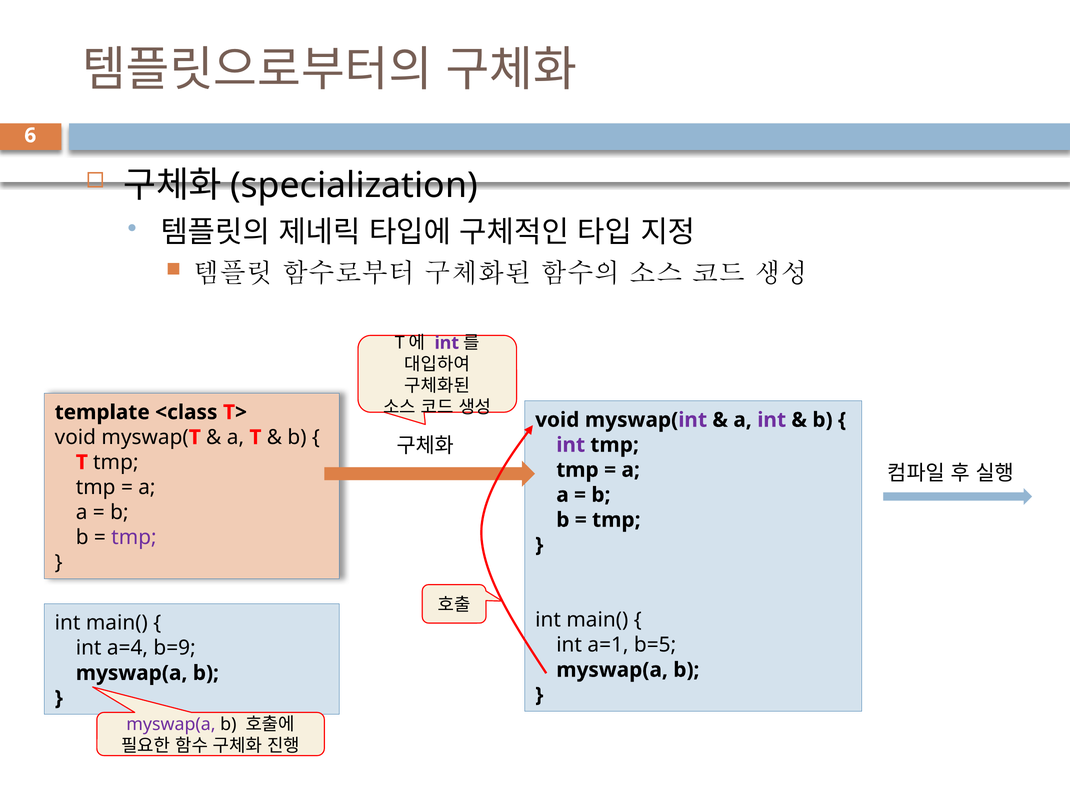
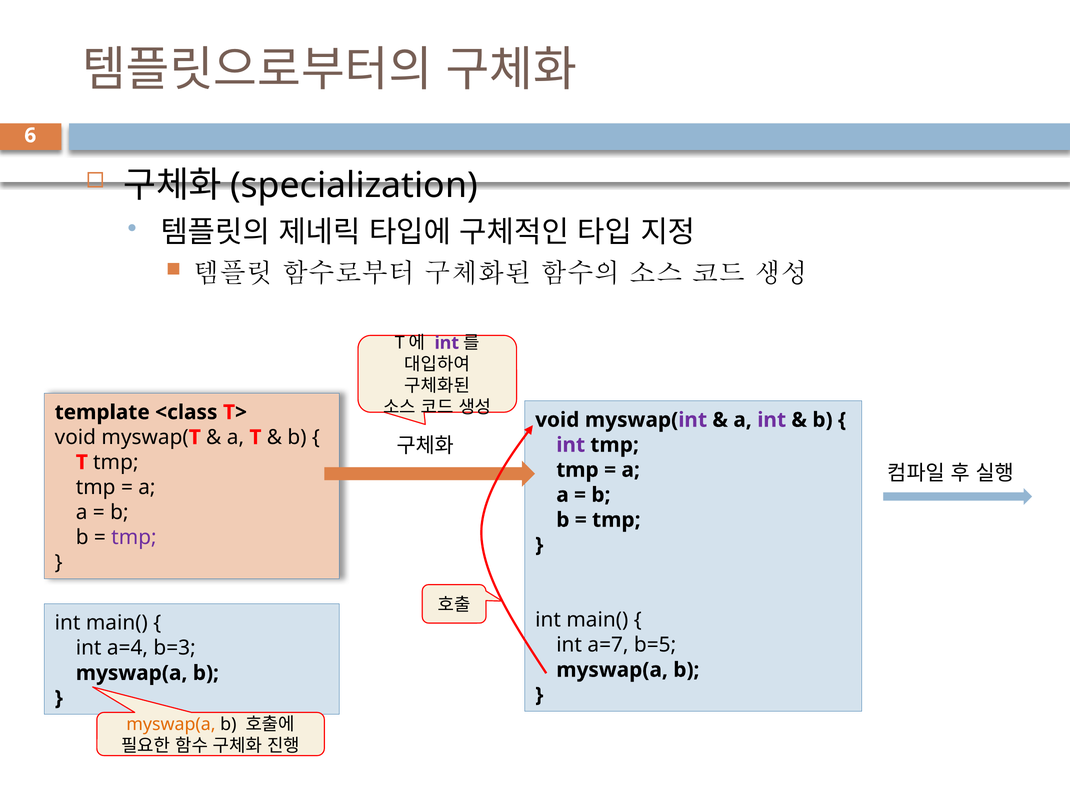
a=1: a=1 -> a=7
b=9: b=9 -> b=3
myswap(a at (171, 724) colour: purple -> orange
